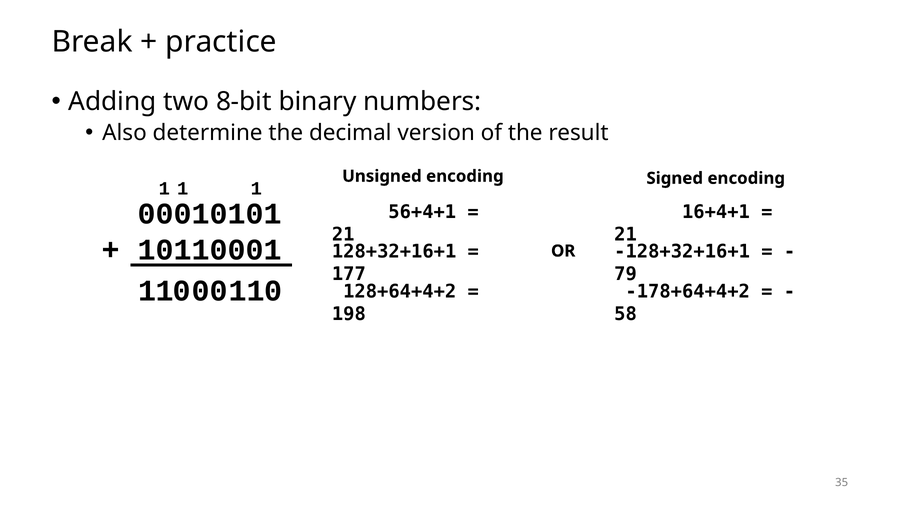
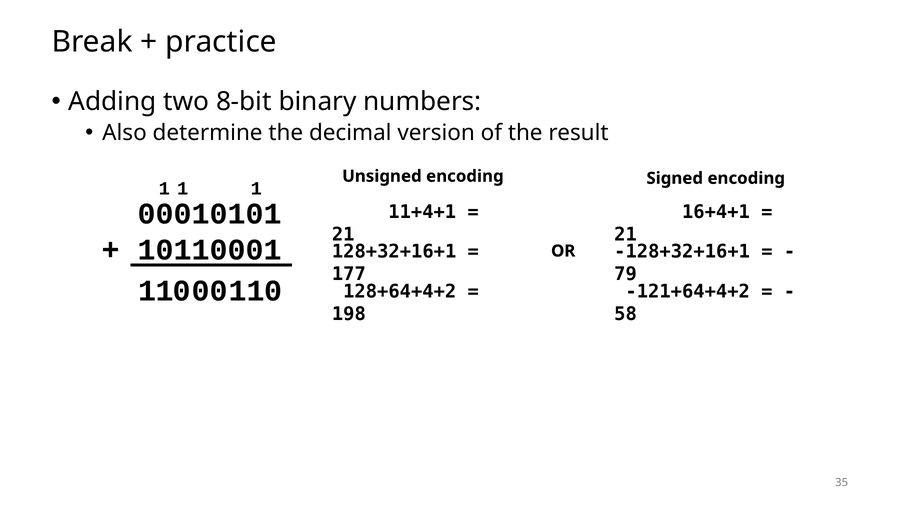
56+4+1: 56+4+1 -> 11+4+1
-178+64+4+2: -178+64+4+2 -> -121+64+4+2
